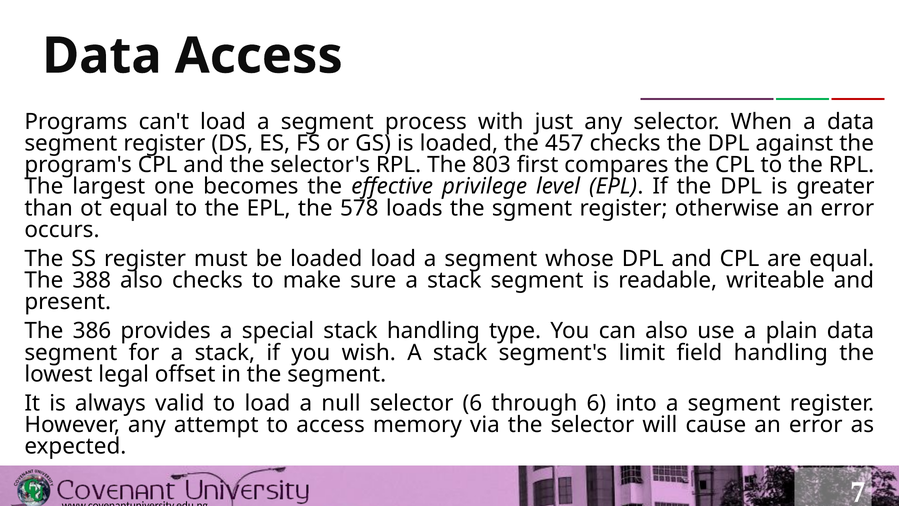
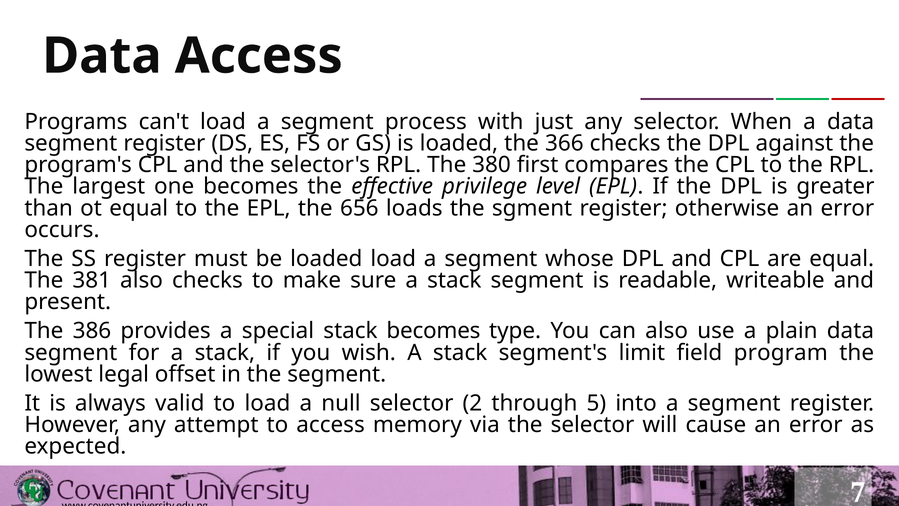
457: 457 -> 366
803: 803 -> 380
578: 578 -> 656
388: 388 -> 381
stack handling: handling -> becomes
field handling: handling -> program
selector 6: 6 -> 2
through 6: 6 -> 5
